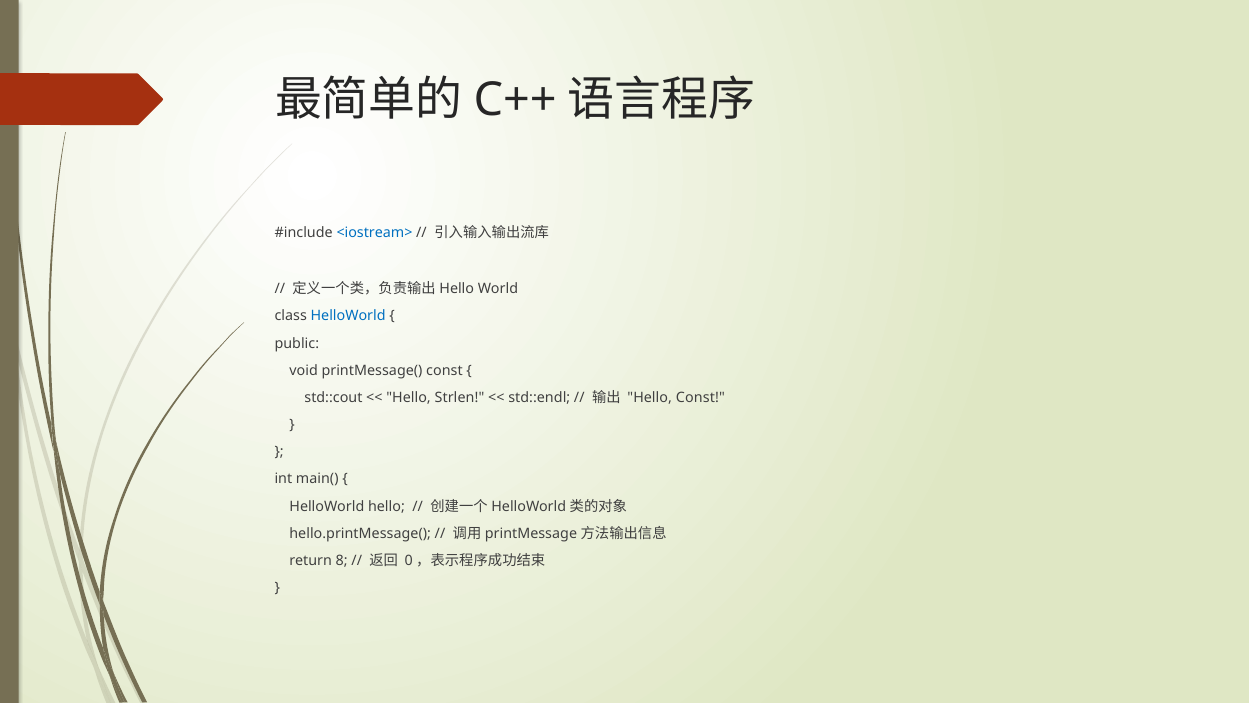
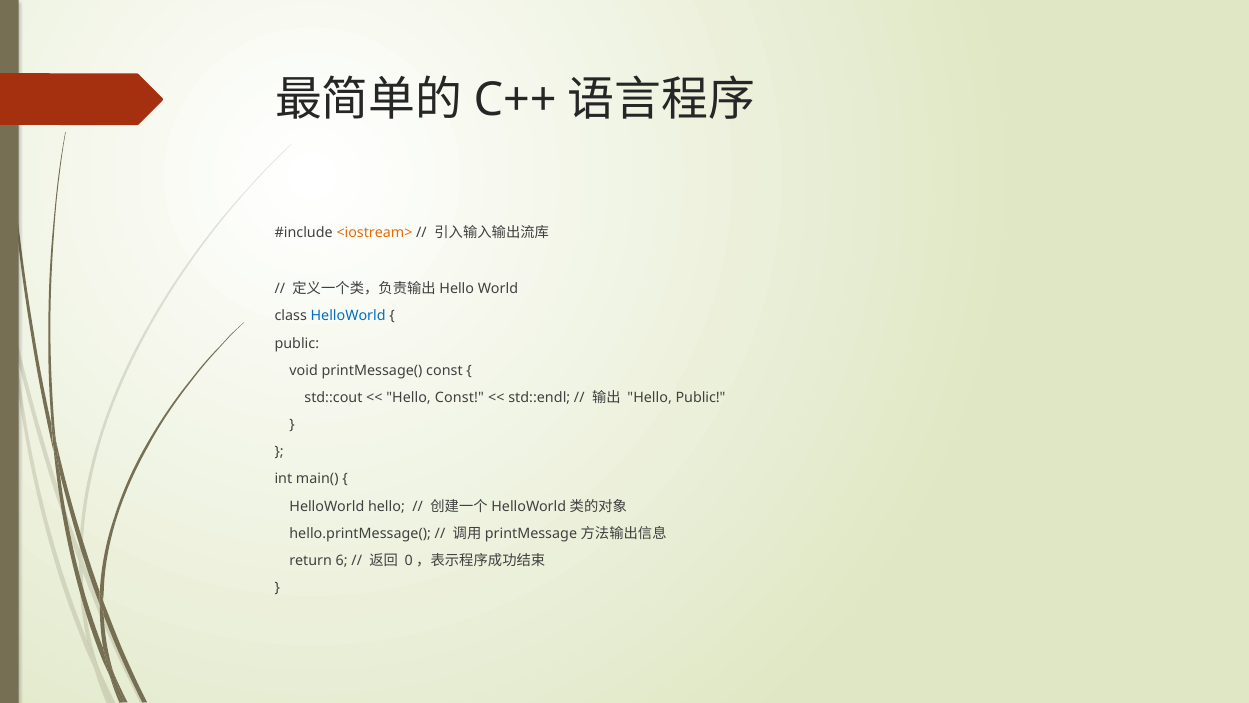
<iostream> colour: blue -> orange
Hello Strlen: Strlen -> Const
Hello Const: Const -> Public
8: 8 -> 6
